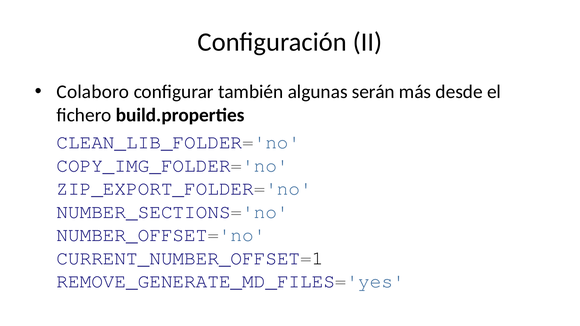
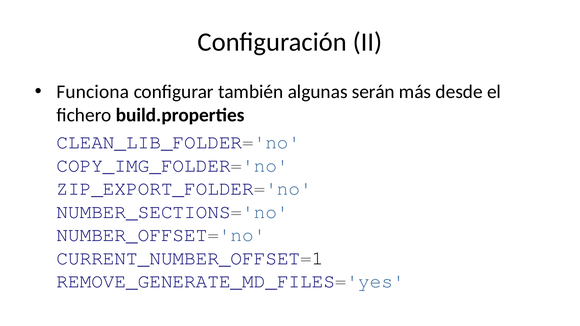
Colaboro: Colaboro -> Funciona
